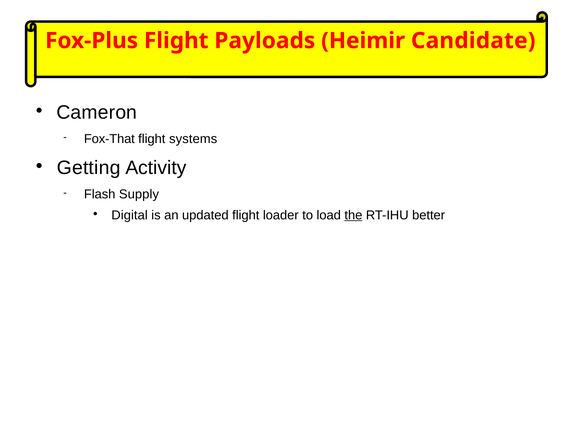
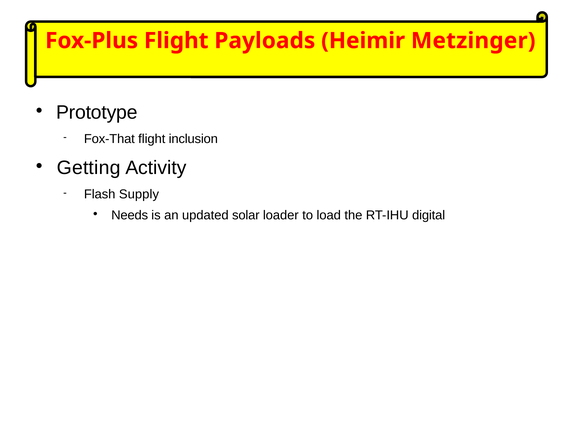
Candidate: Candidate -> Metzinger
Cameron: Cameron -> Prototype
systems: systems -> inclusion
Digital: Digital -> Needs
updated flight: flight -> solar
the underline: present -> none
better: better -> digital
